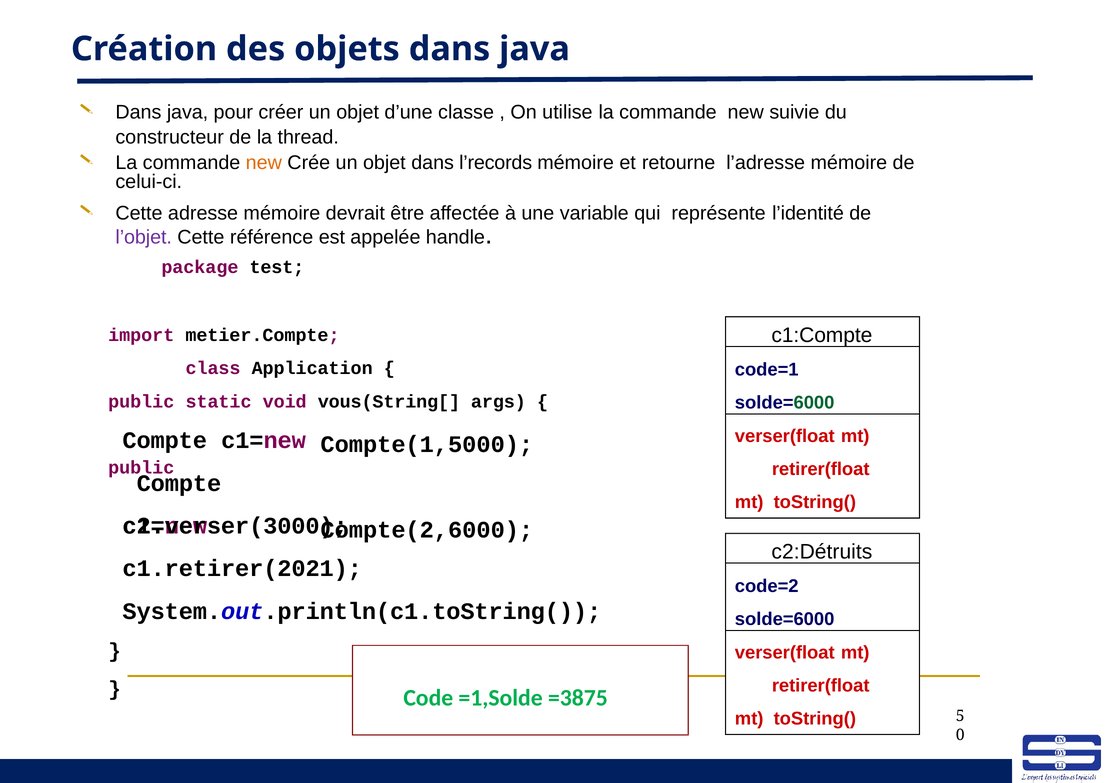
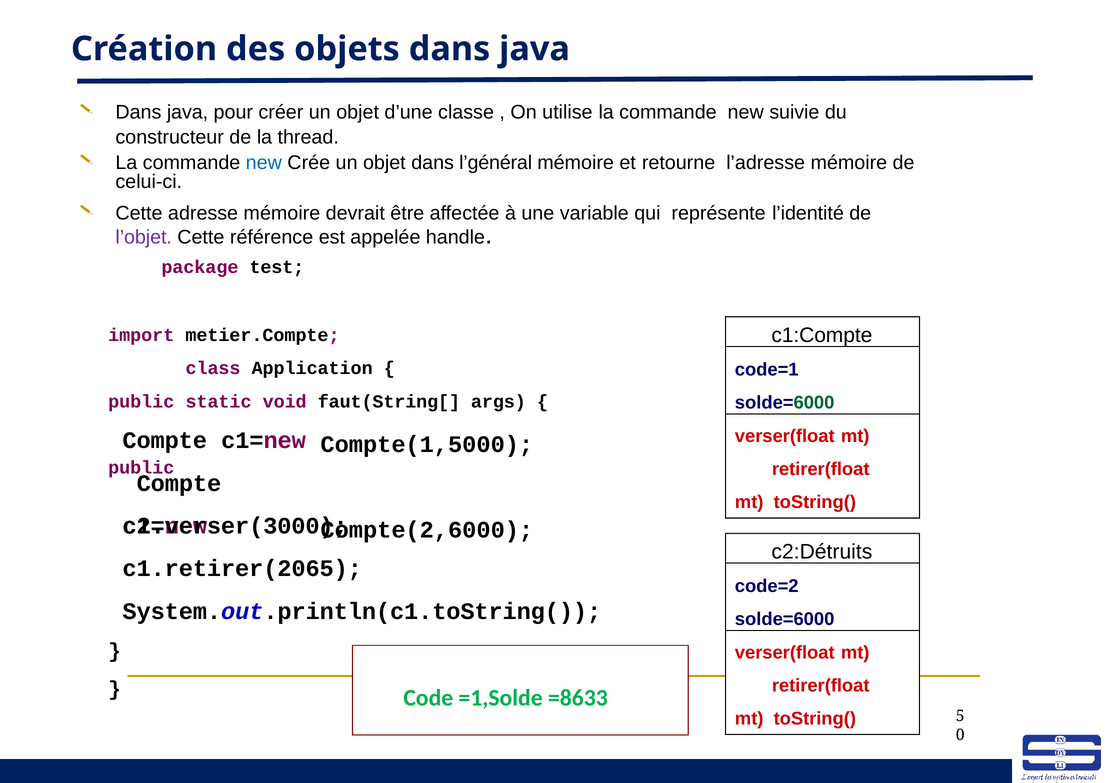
new at (264, 163) colour: orange -> blue
l’records: l’records -> l’général
vous(String[: vous(String[ -> faut(String[
c1.retirer(2021: c1.retirer(2021 -> c1.retirer(2065
=3875: =3875 -> =8633
